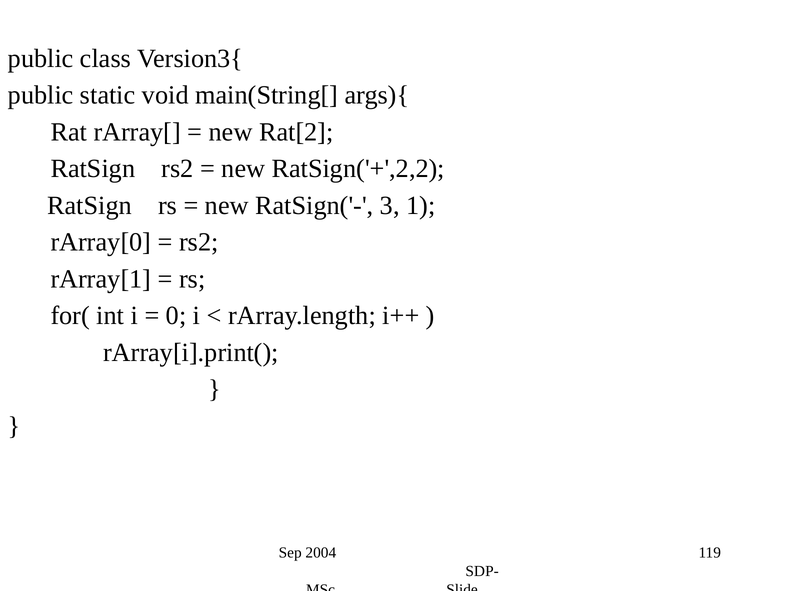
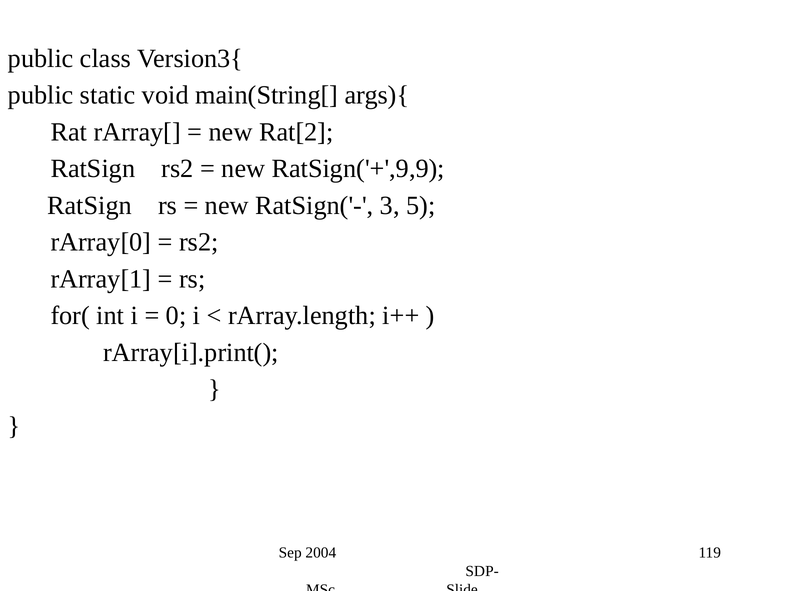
RatSign('+',2,2: RatSign('+',2,2 -> RatSign('+',9,9
1: 1 -> 5
